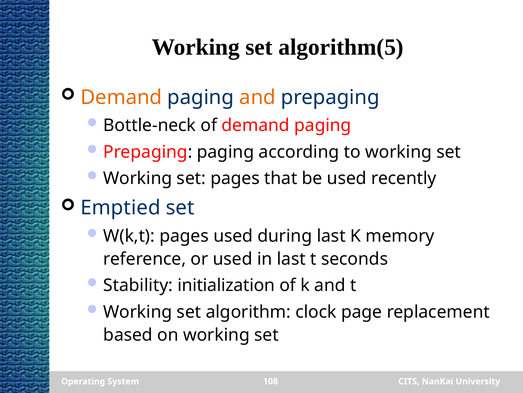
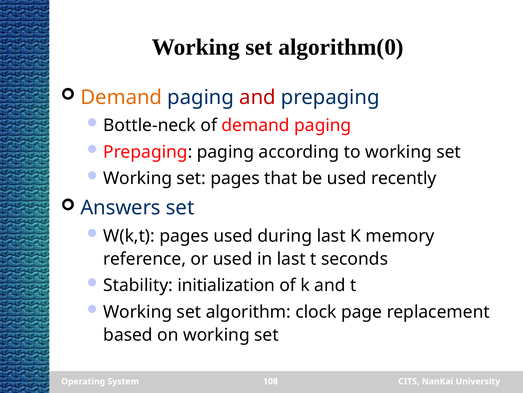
algorithm(5: algorithm(5 -> algorithm(0
and at (258, 97) colour: orange -> red
Emptied: Emptied -> Answers
